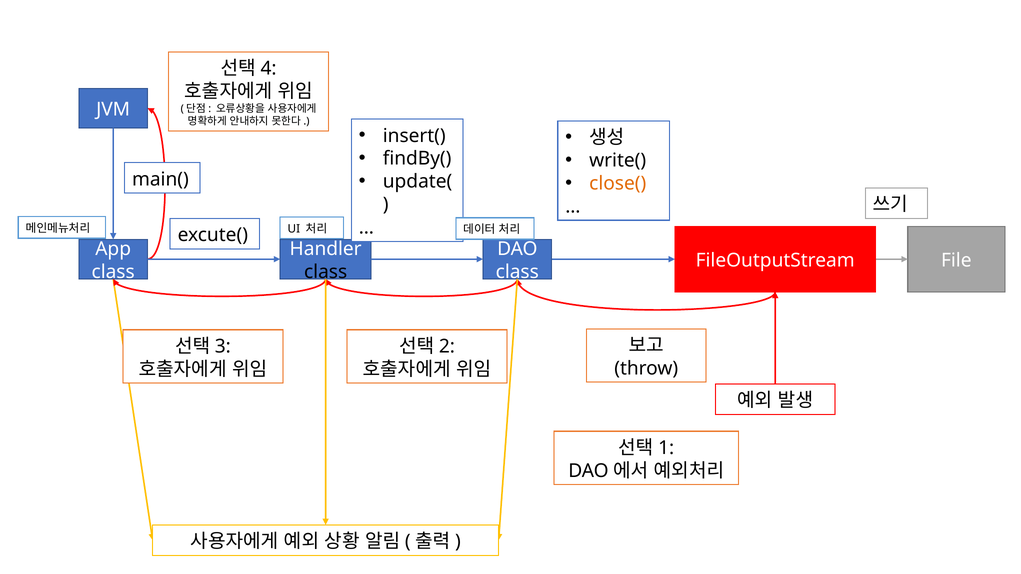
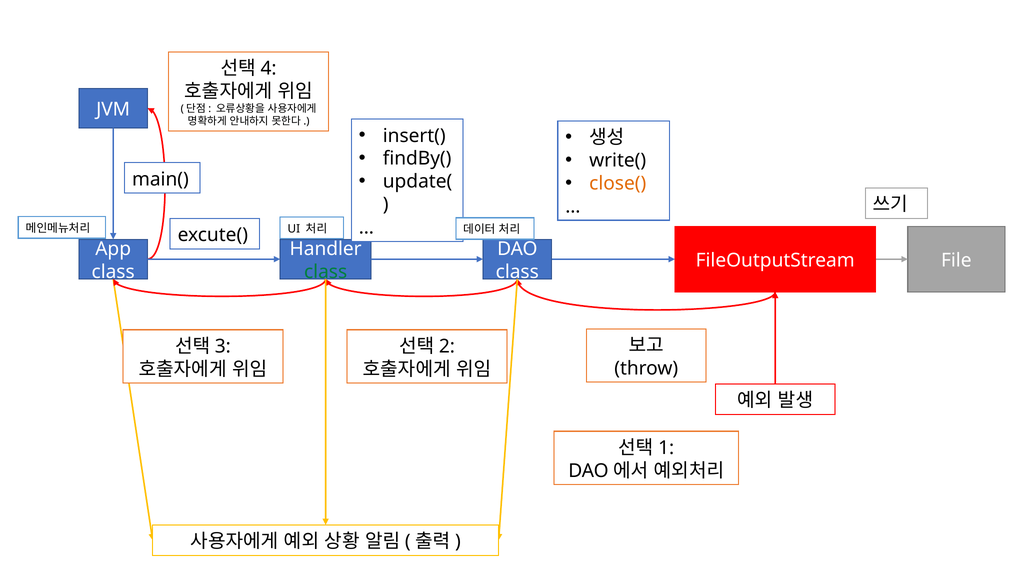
class at (326, 272) colour: black -> green
